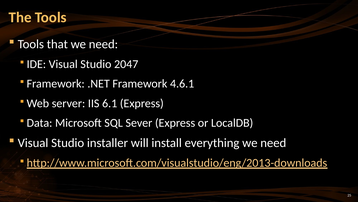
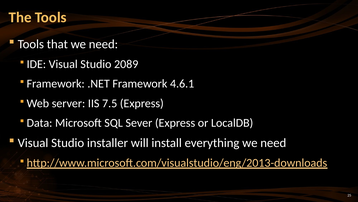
2047: 2047 -> 2089
6.1: 6.1 -> 7.5
